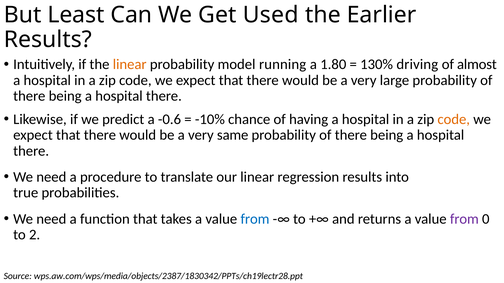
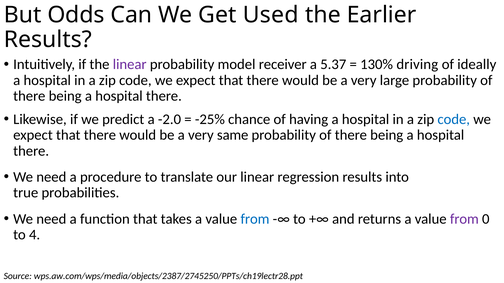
Least: Least -> Odds
linear at (130, 65) colour: orange -> purple
running: running -> receiver
1.80: 1.80 -> 5.37
almost: almost -> ideally
-0.6: -0.6 -> -2.0
-10%: -10% -> -25%
code at (454, 119) colour: orange -> blue
2: 2 -> 4
wps.aw.com/wps/media/objects/2387/1830342/PPTs/ch19lectr28.ppt: wps.aw.com/wps/media/objects/2387/1830342/PPTs/ch19lectr28.ppt -> wps.aw.com/wps/media/objects/2387/2745250/PPTs/ch19lectr28.ppt
